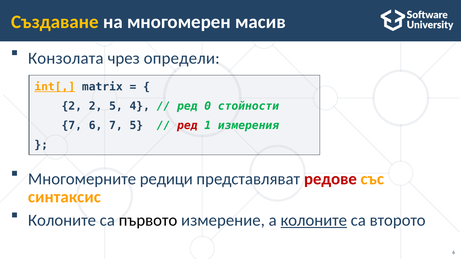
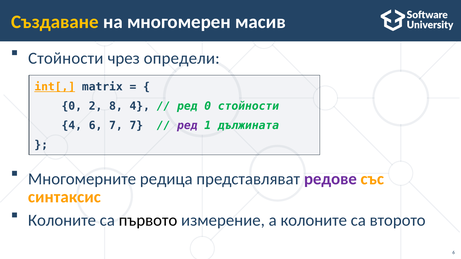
Конзолата at (66, 58): Конзолата -> Стойности
2 at (72, 106): 2 -> 0
2 5: 5 -> 8
7 at (72, 126): 7 -> 4
7 5: 5 -> 7
ред at (187, 126) colour: red -> purple
измерения: измерения -> дължината
редици: редици -> редица
редове colour: red -> purple
колоните at (314, 221) underline: present -> none
